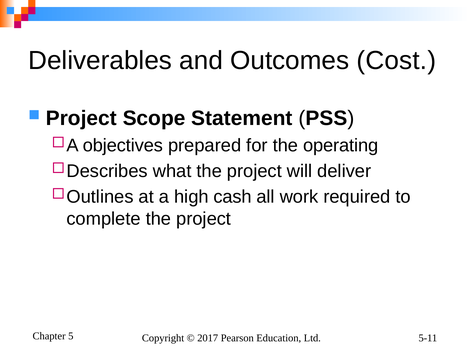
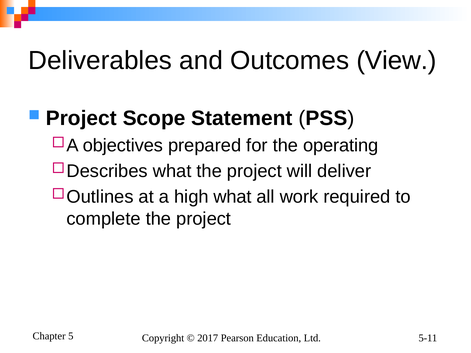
Cost: Cost -> View
high cash: cash -> what
